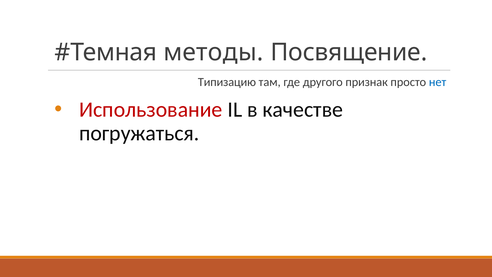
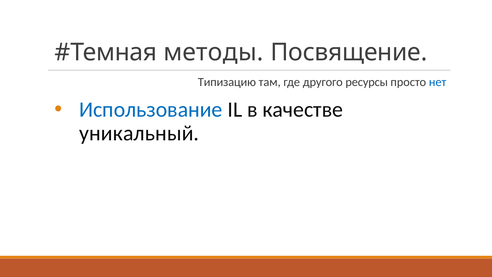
признак: признак -> ресурсы
Использование colour: red -> blue
погружаться: погружаться -> уникальный
